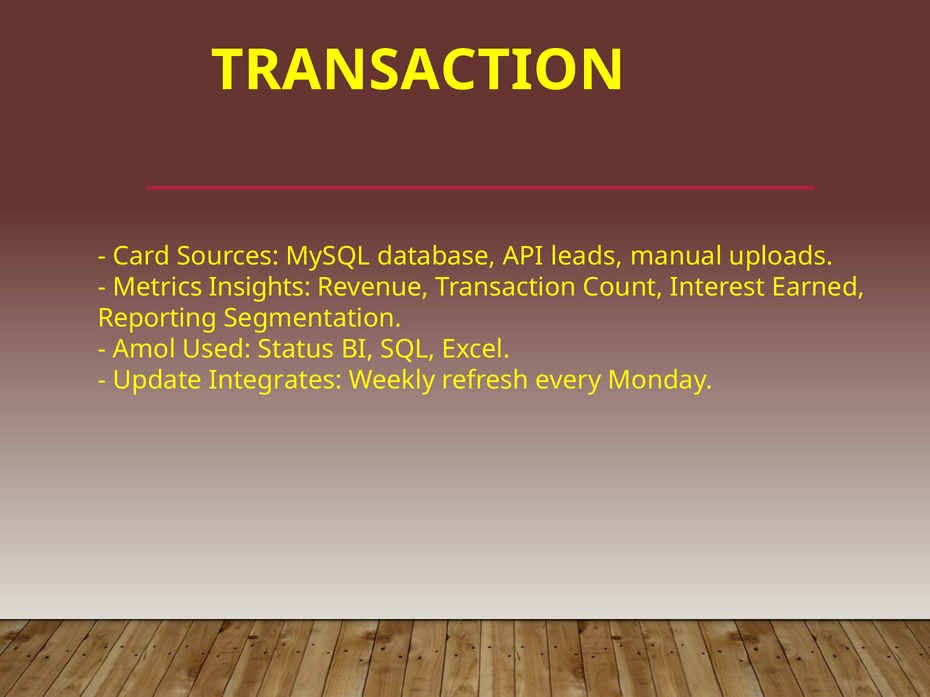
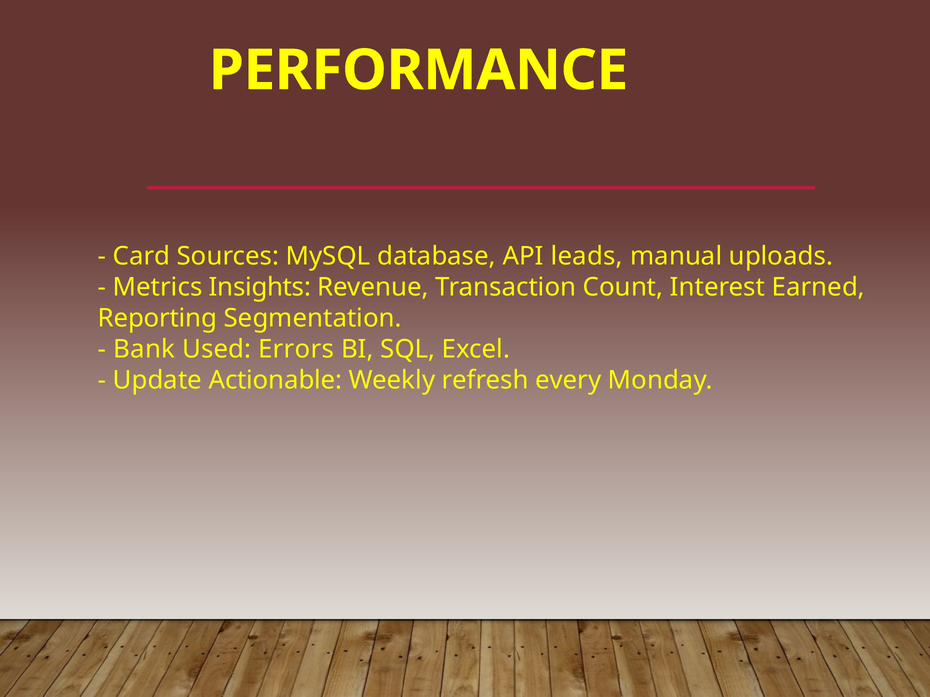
TRANSACTION at (418, 71): TRANSACTION -> PERFORMANCE
Amol: Amol -> Bank
Status: Status -> Errors
Integrates: Integrates -> Actionable
